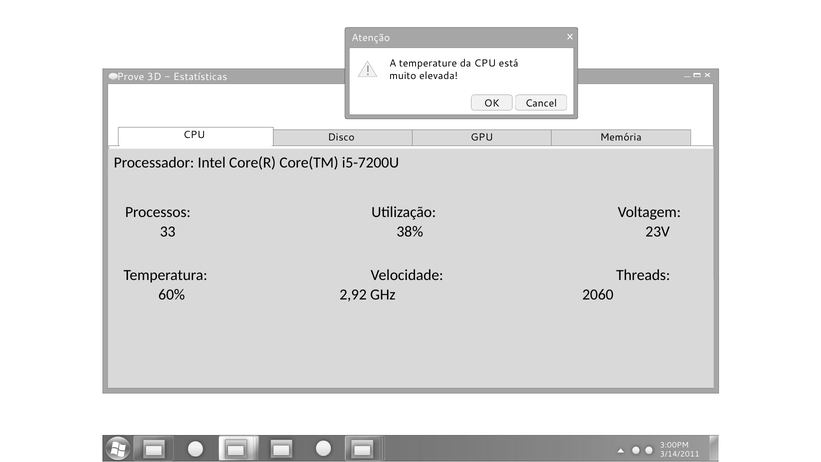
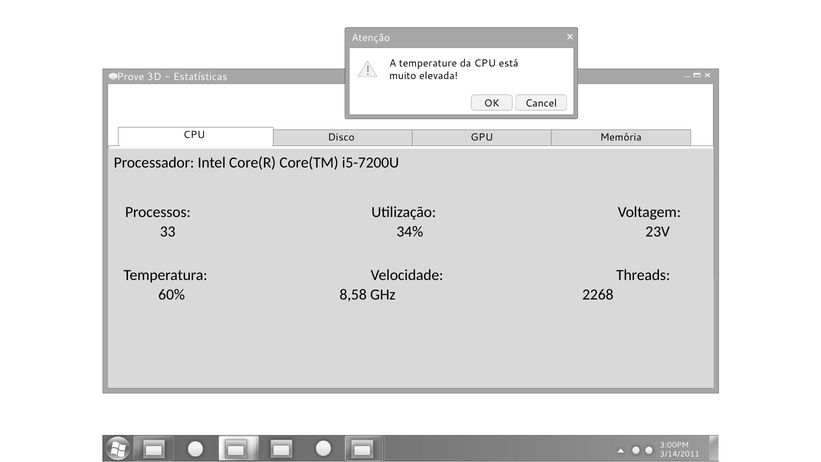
38%: 38% -> 34%
2,92: 2,92 -> 8,58
2060: 2060 -> 2268
